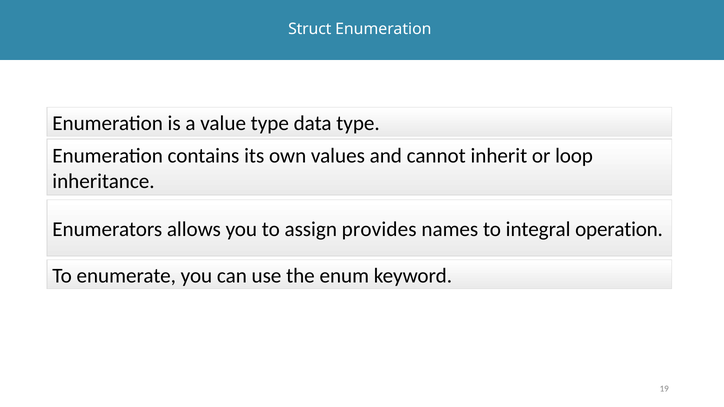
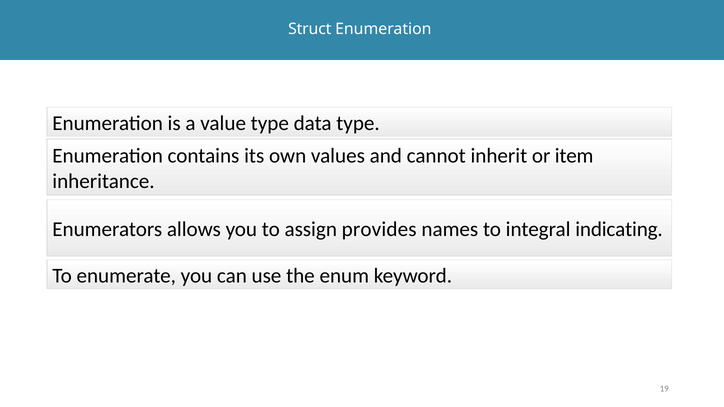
loop: loop -> item
operation: operation -> indicating
